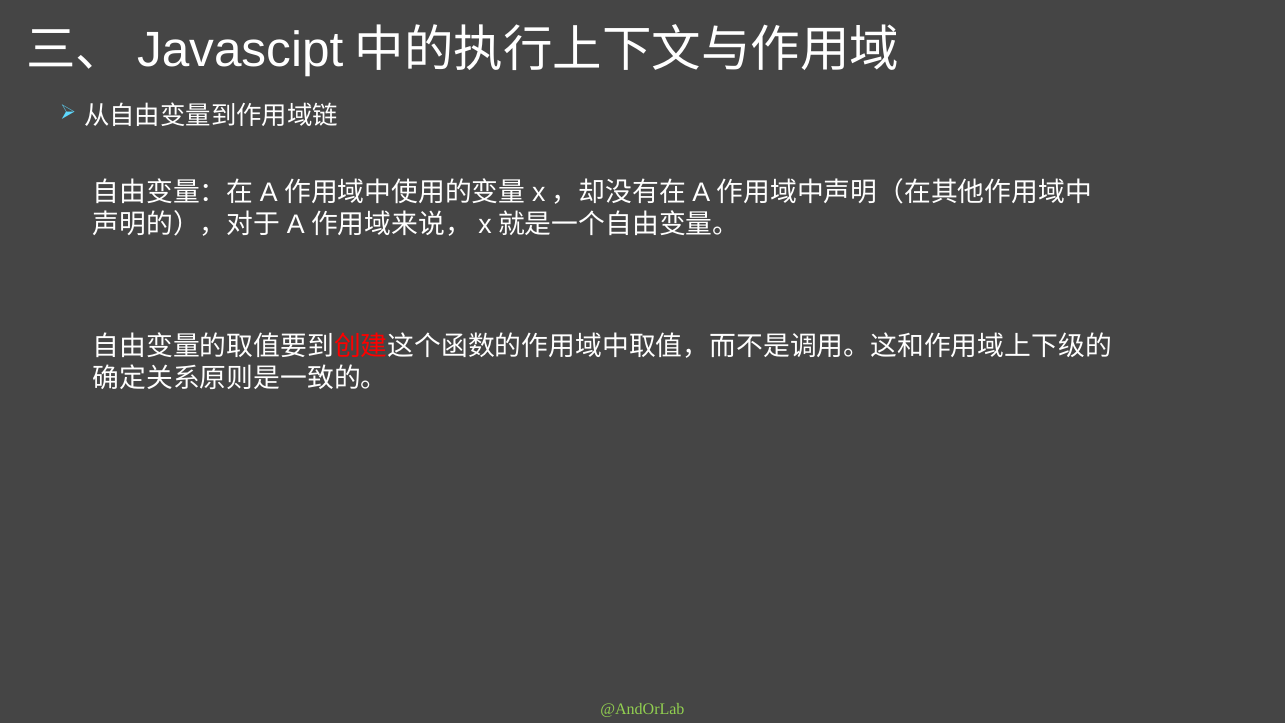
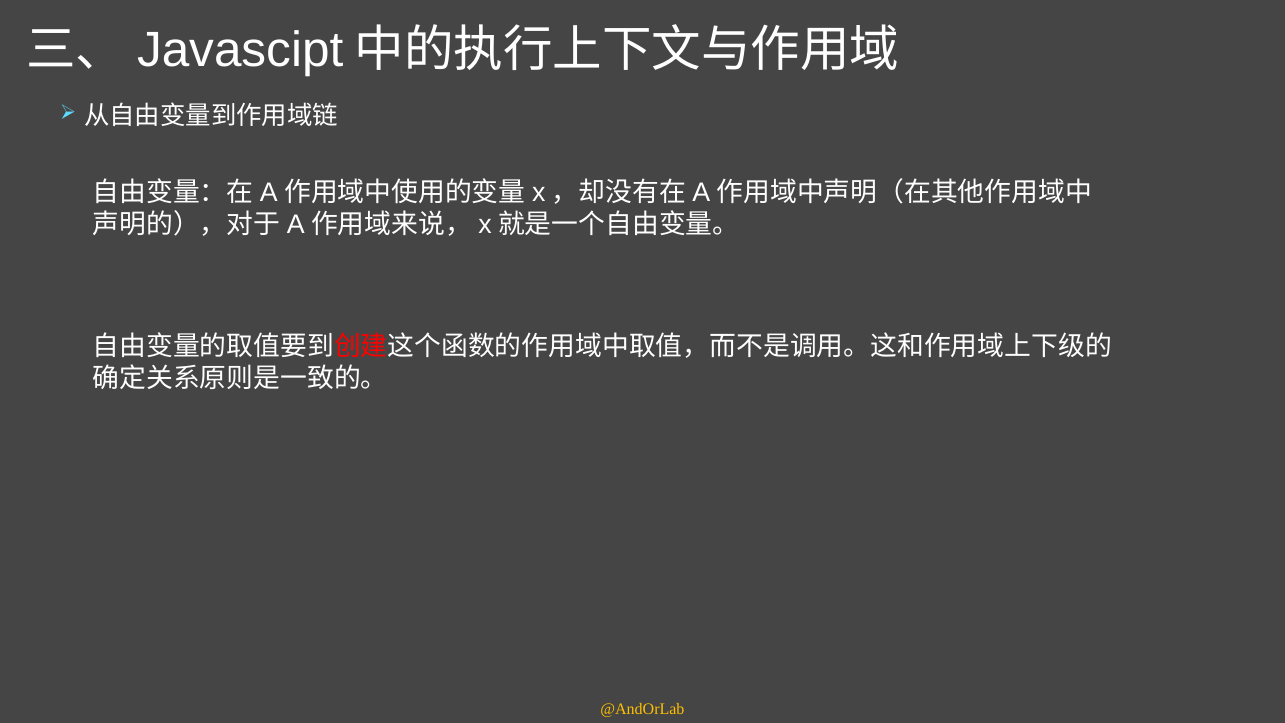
@AndOrLab colour: light green -> yellow
